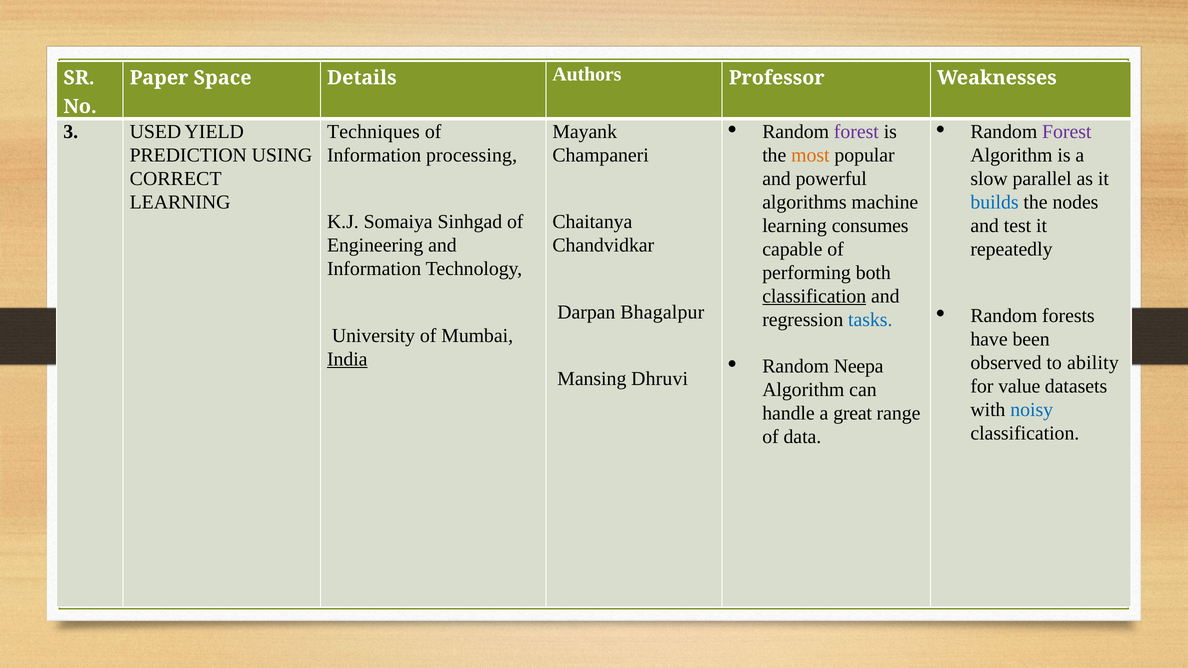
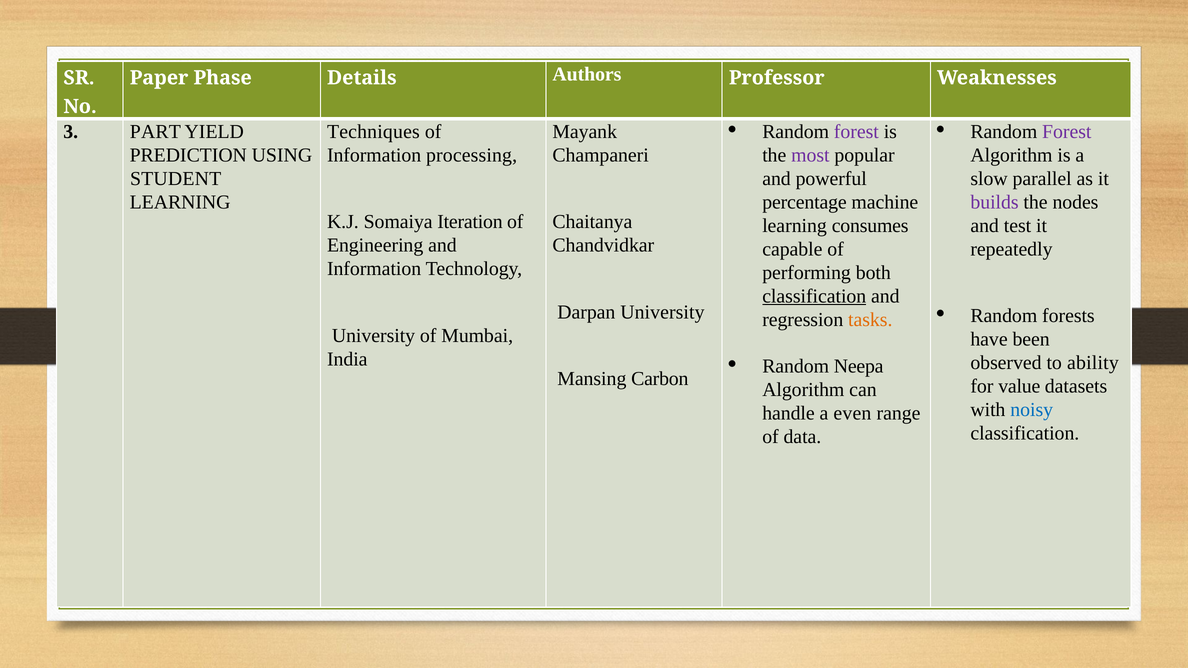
Space: Space -> Phase
USED: USED -> PART
most colour: orange -> purple
CORRECT: CORRECT -> STUDENT
algorithms: algorithms -> percentage
builds colour: blue -> purple
Sinhgad: Sinhgad -> Iteration
Darpan Bhagalpur: Bhagalpur -> University
tasks colour: blue -> orange
India underline: present -> none
Dhruvi: Dhruvi -> Carbon
great: great -> even
